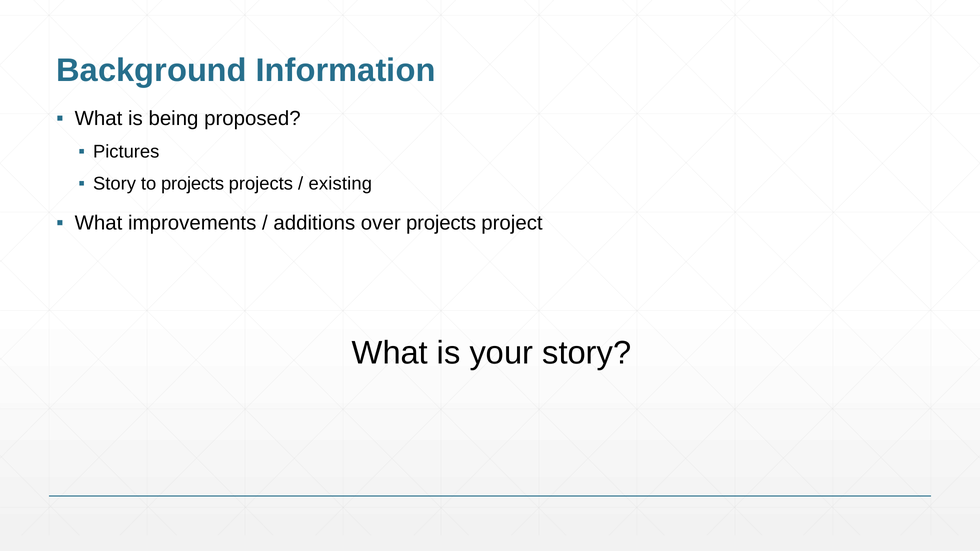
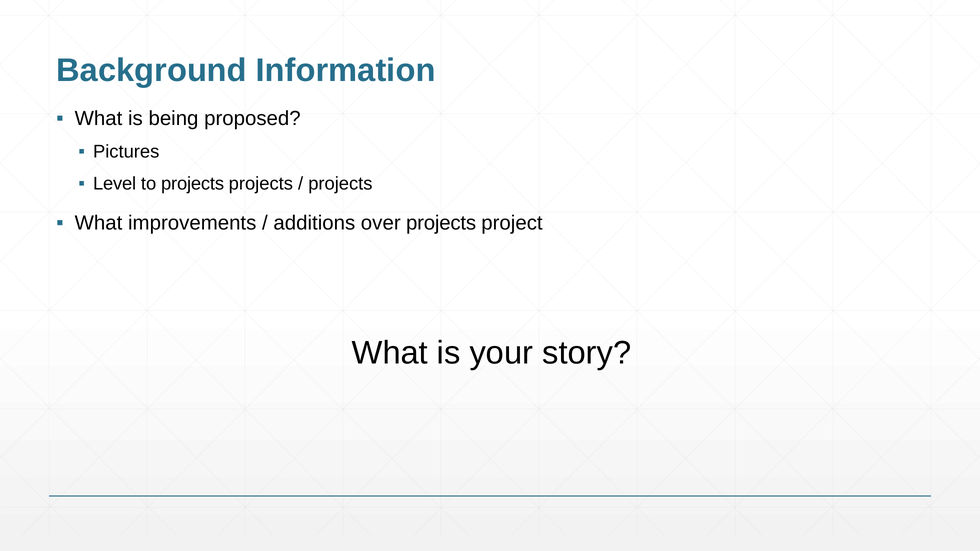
Story at (115, 184): Story -> Level
existing at (340, 184): existing -> projects
